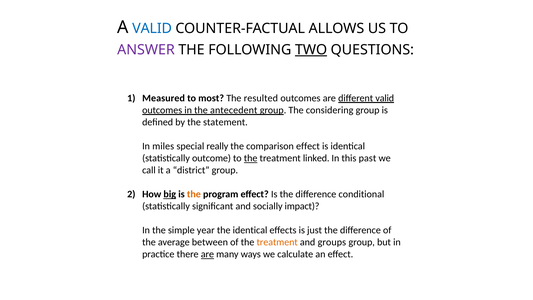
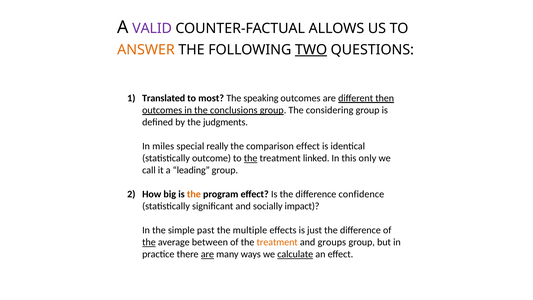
VALID at (152, 28) colour: blue -> purple
ANSWER colour: purple -> orange
Measured: Measured -> Translated
resulted: resulted -> speaking
different valid: valid -> then
antecedent: antecedent -> conclusions
statement: statement -> judgments
past: past -> only
district: district -> leading
big underline: present -> none
conditional: conditional -> confidence
year: year -> past
the identical: identical -> multiple
the at (149, 242) underline: none -> present
calculate underline: none -> present
